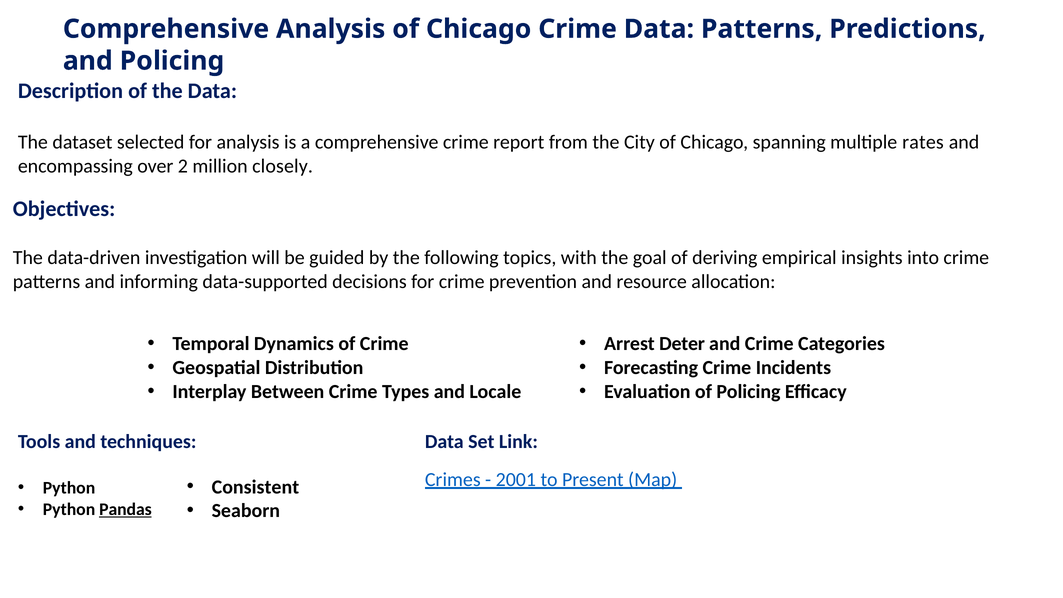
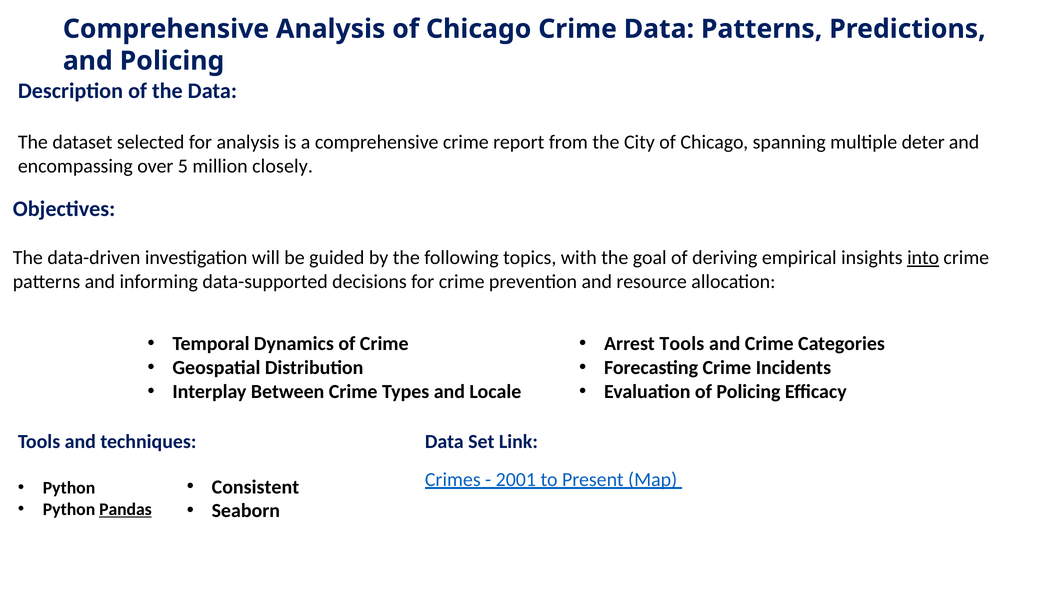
rates: rates -> deter
2: 2 -> 5
into underline: none -> present
Arrest Deter: Deter -> Tools
